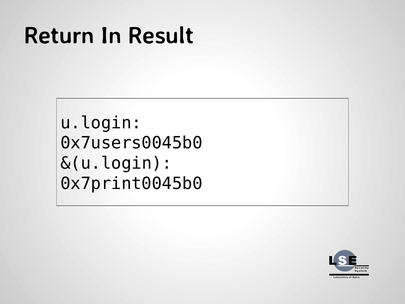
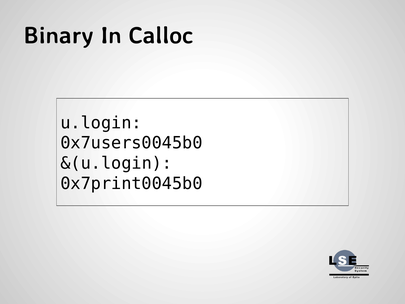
Return: Return -> Binary
Result: Result -> Calloc
